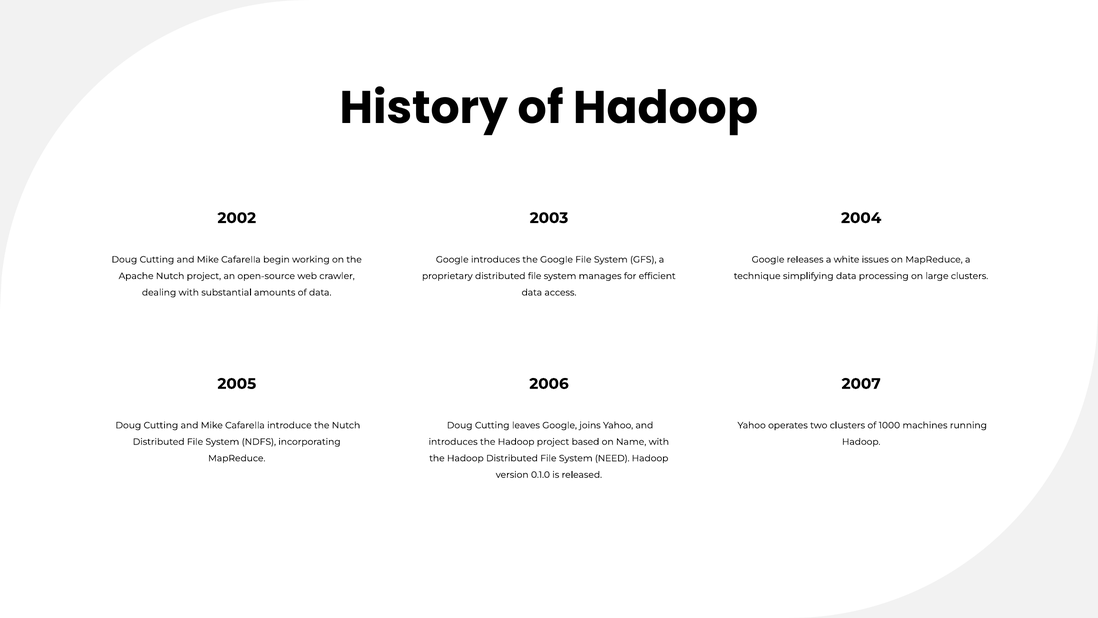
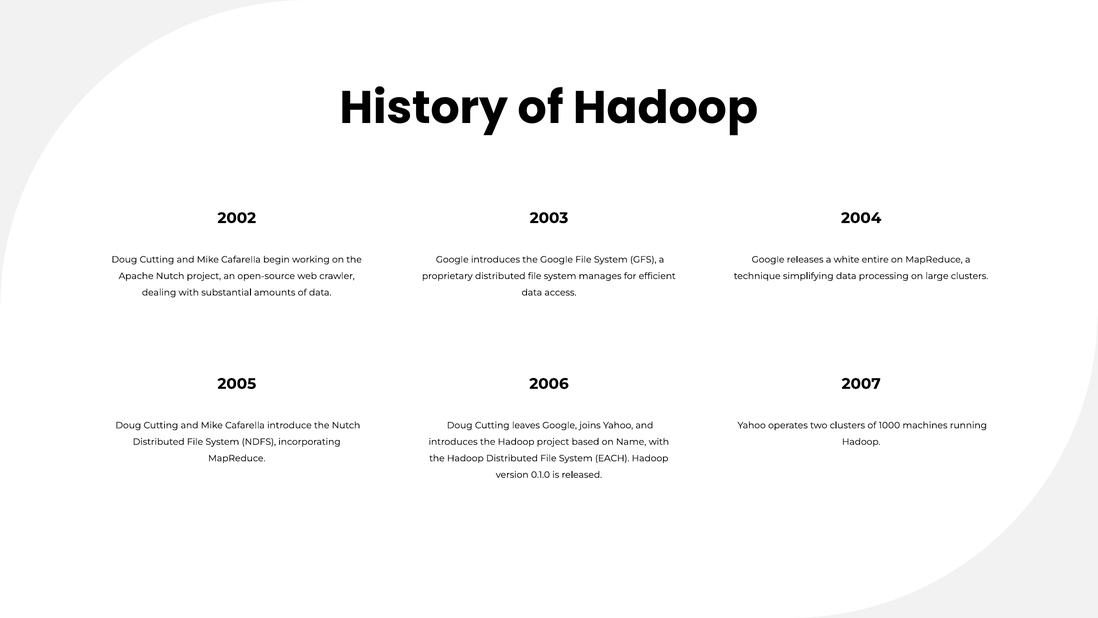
issues: issues -> entire
NEED: NEED -> EACH
